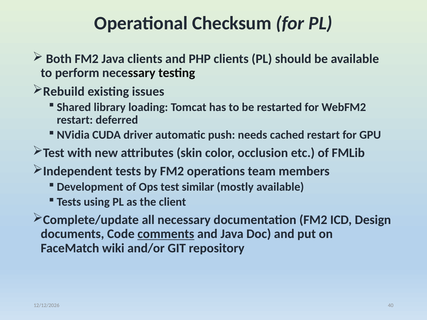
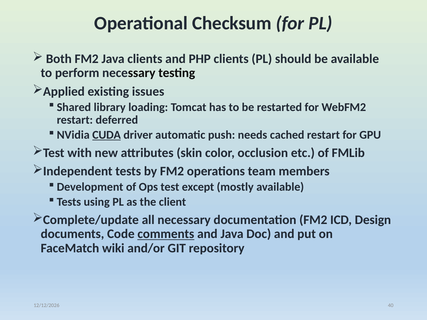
Rebuild: Rebuild -> Applied
CUDA underline: none -> present
similar: similar -> except
